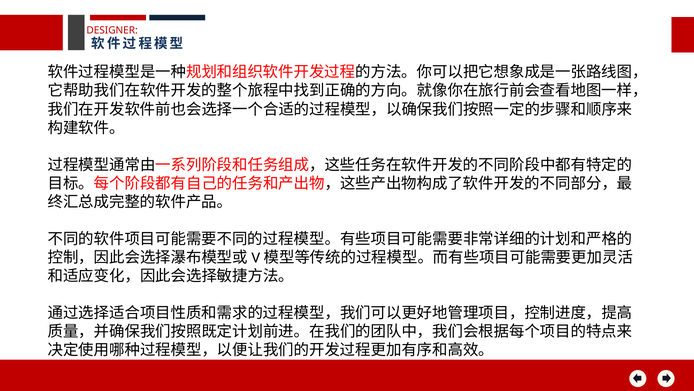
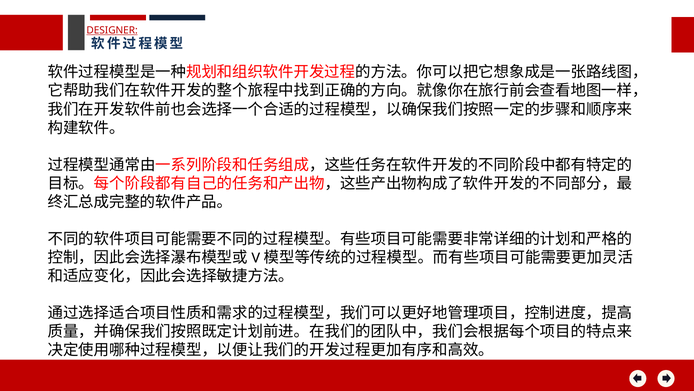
DESIGNER underline: none -> present
